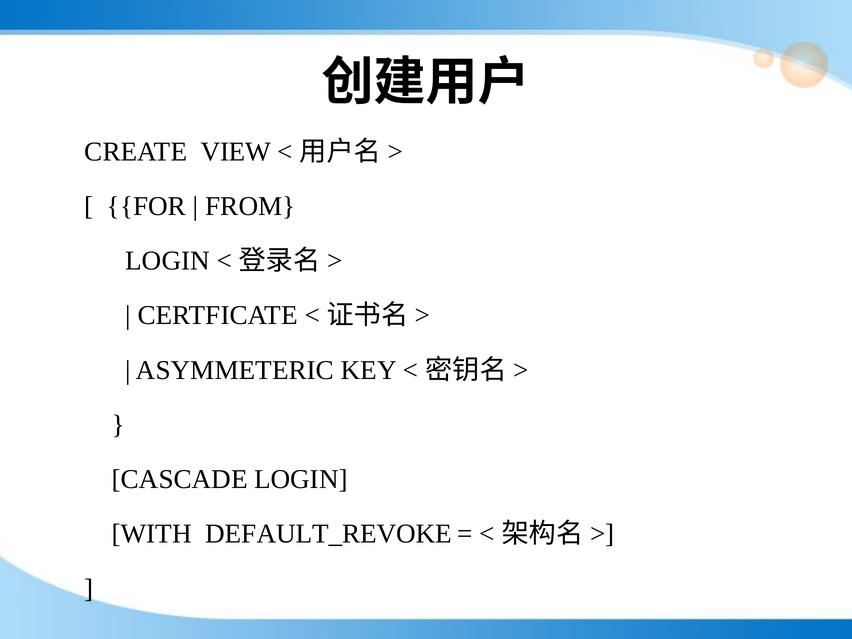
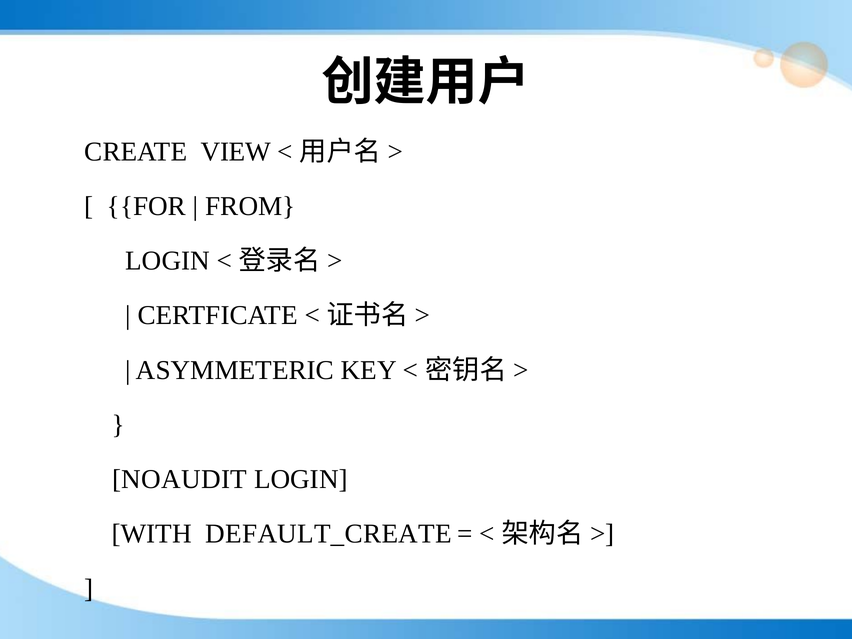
CASCADE: CASCADE -> NOAUDIT
DEFAULT_REVOKE: DEFAULT_REVOKE -> DEFAULT_CREATE
